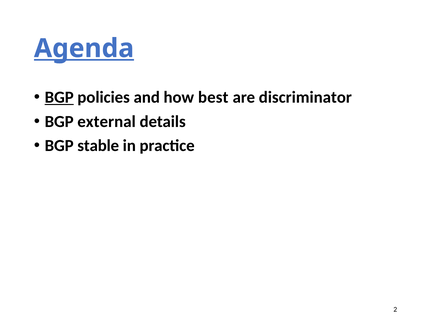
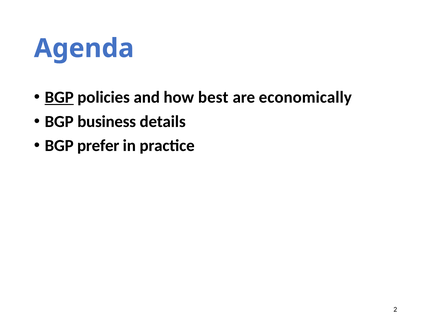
Agenda underline: present -> none
discriminator: discriminator -> economically
external: external -> business
stable: stable -> prefer
